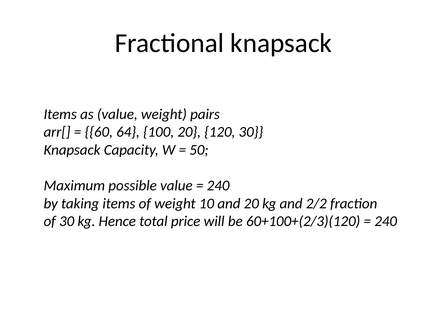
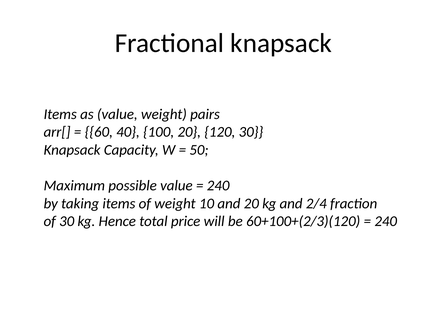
64: 64 -> 40
2/2: 2/2 -> 2/4
